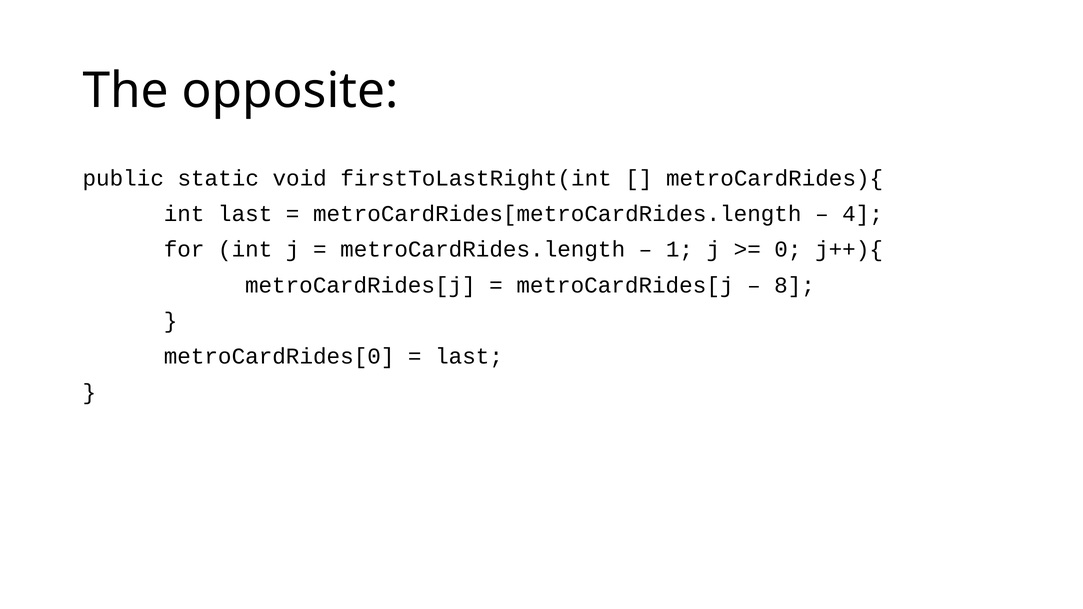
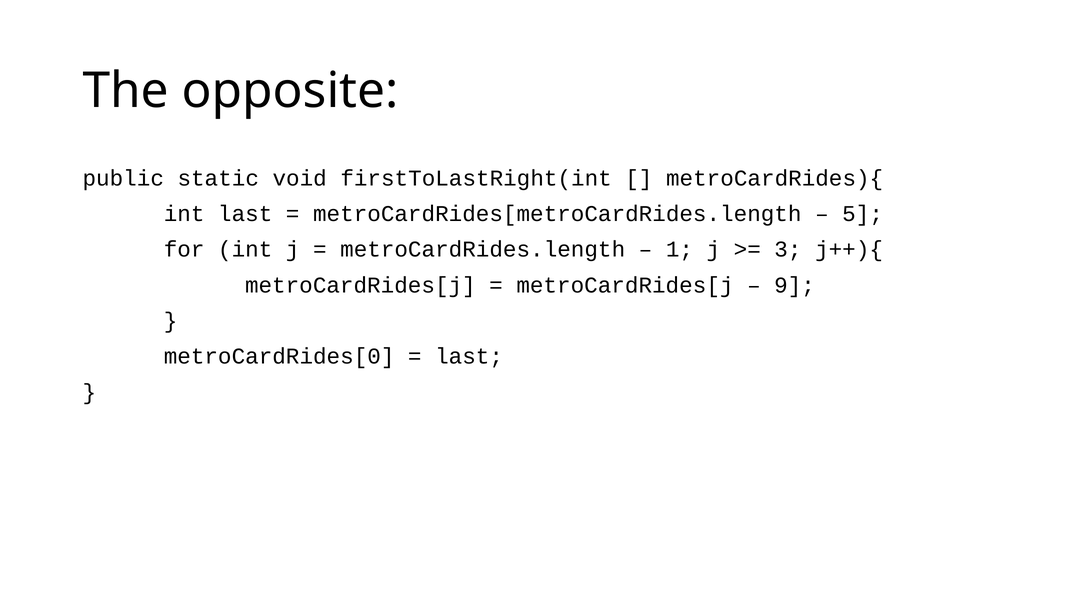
4: 4 -> 5
0: 0 -> 3
8: 8 -> 9
